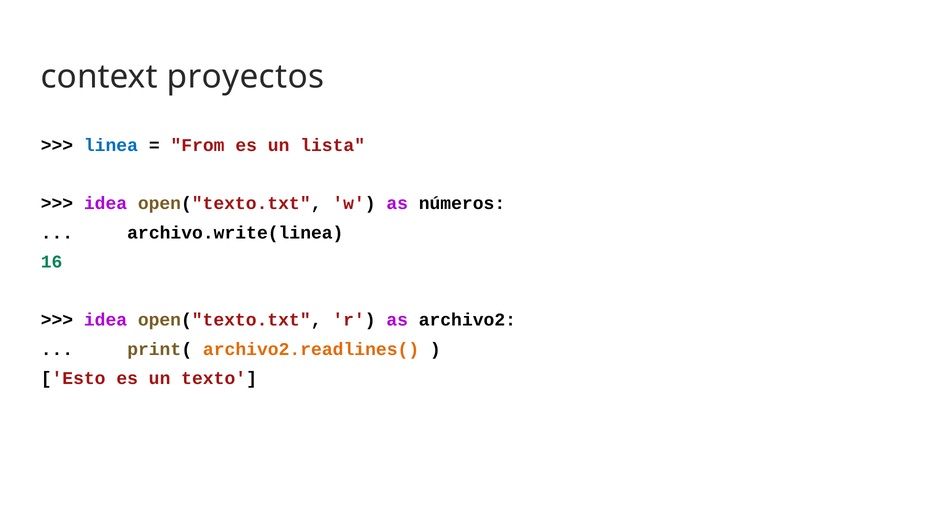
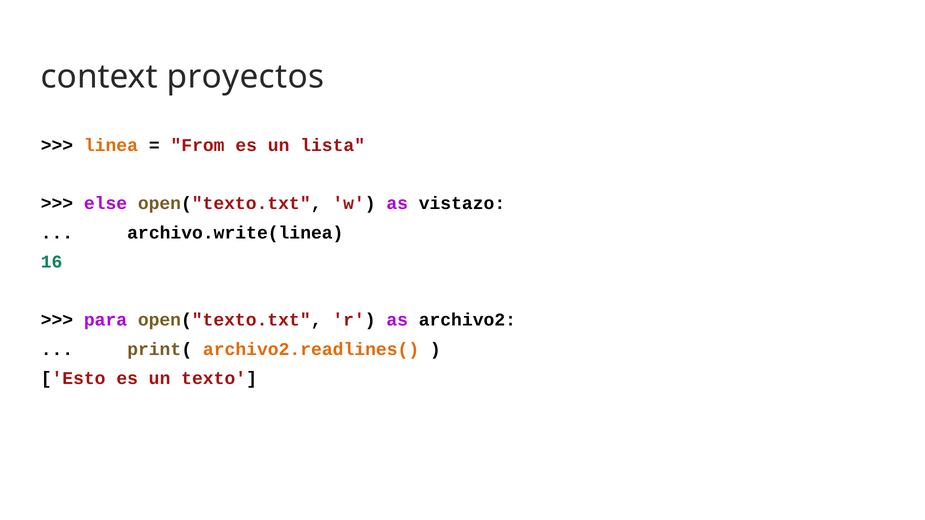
linea colour: blue -> orange
idea at (106, 204): idea -> else
números: números -> vistazo
idea at (106, 320): idea -> para
